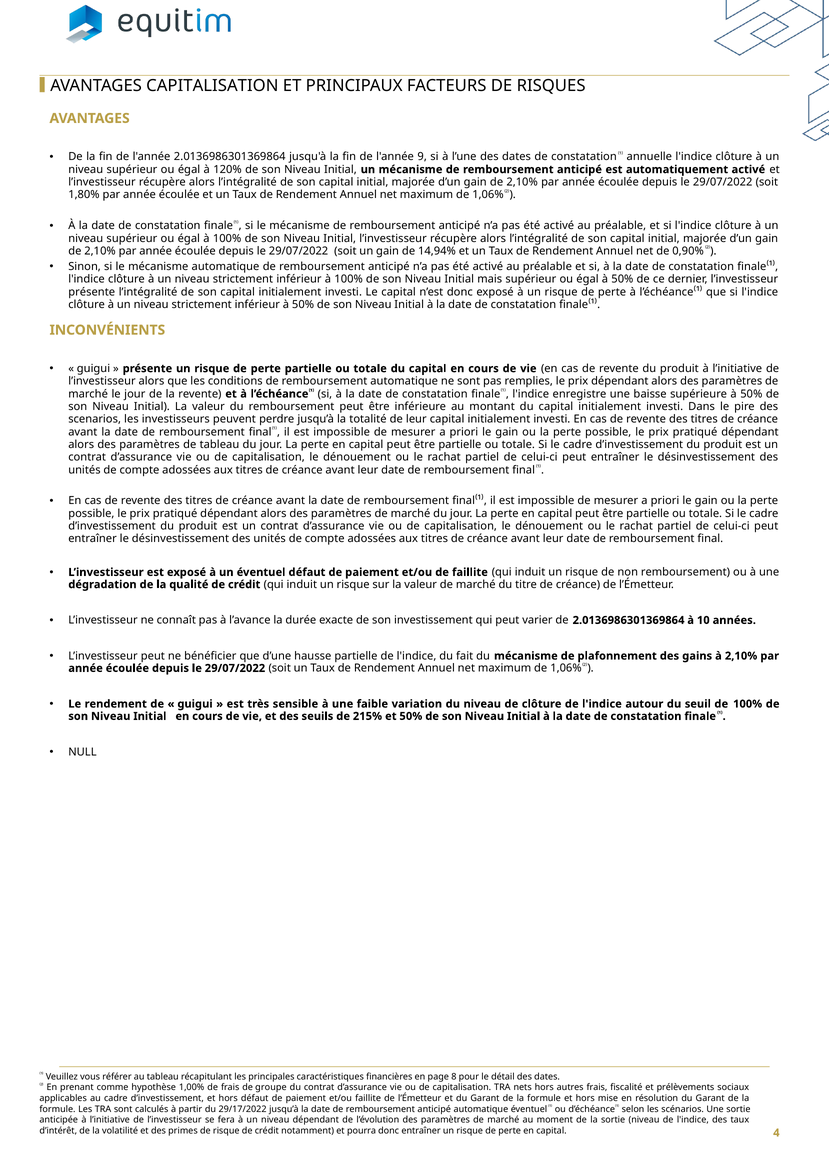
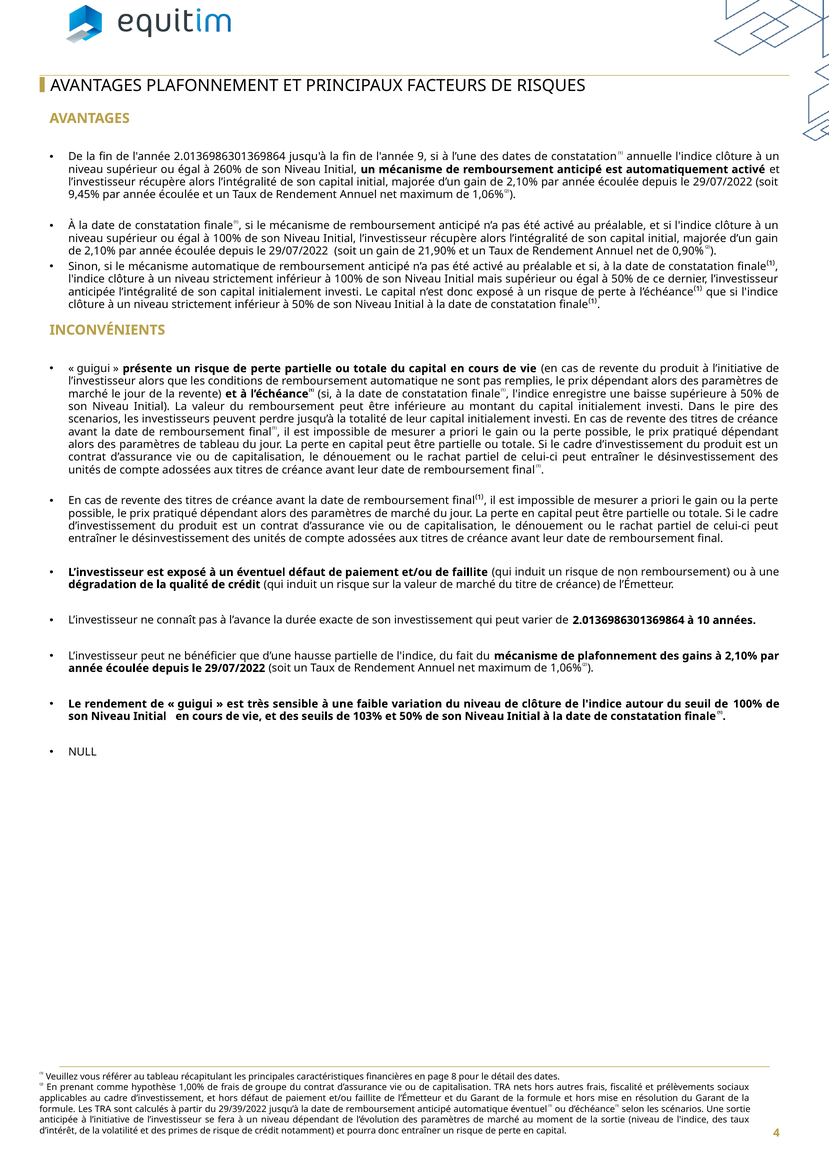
AVANTAGES CAPITALISATION: CAPITALISATION -> PLAFONNEMENT
120%: 120% -> 260%
1,80%: 1,80% -> 9,45%
14,94%: 14,94% -> 21,90%
présente at (92, 292): présente -> anticipée
215%: 215% -> 103%
29/17/2022: 29/17/2022 -> 29/39/2022
